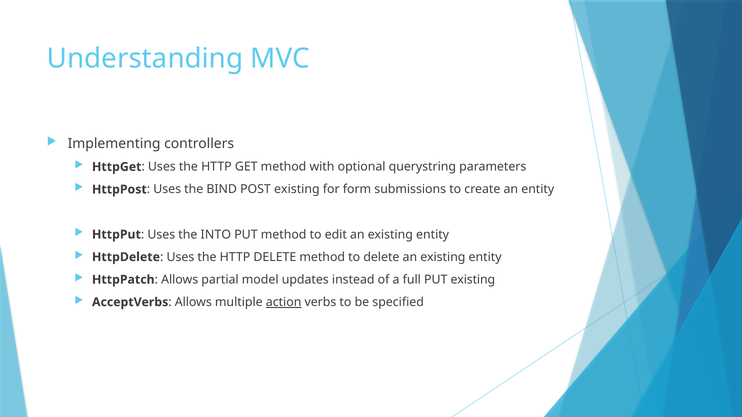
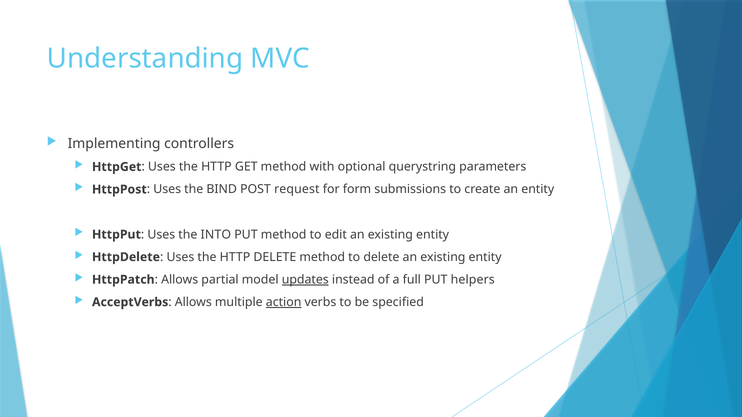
POST existing: existing -> request
updates underline: none -> present
PUT existing: existing -> helpers
